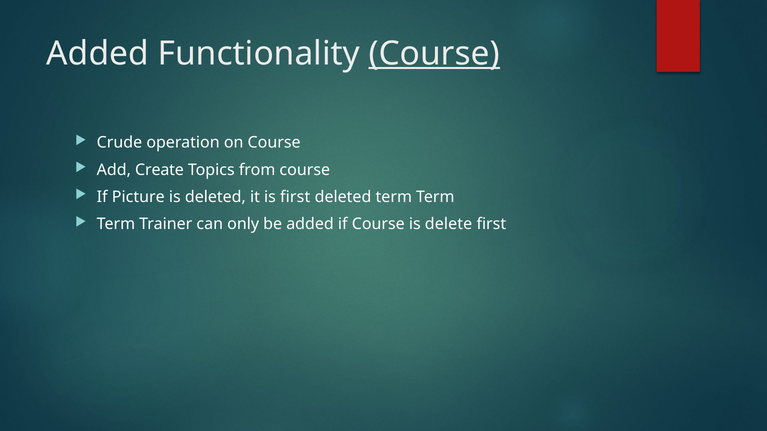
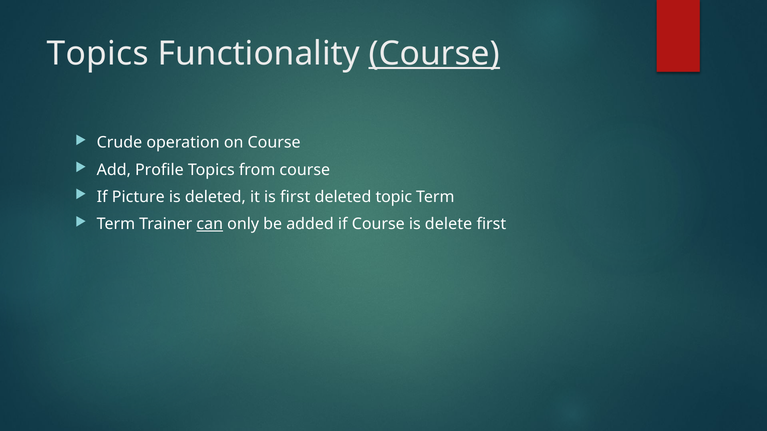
Added at (98, 54): Added -> Topics
Create: Create -> Profile
deleted term: term -> topic
can underline: none -> present
